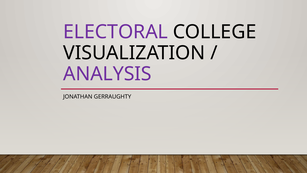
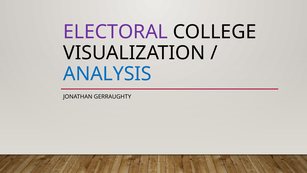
ANALYSIS colour: purple -> blue
